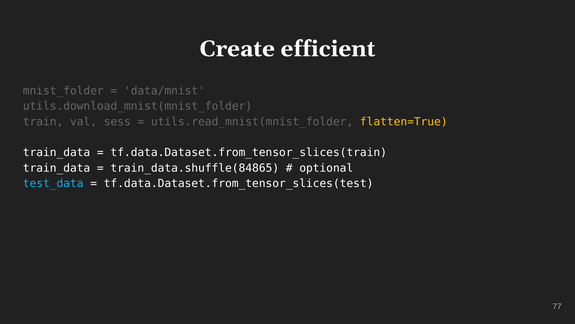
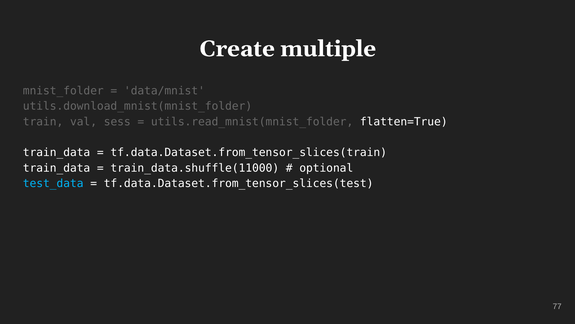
efficient: efficient -> multiple
flatten=True colour: yellow -> white
train_data.shuffle(84865: train_data.shuffle(84865 -> train_data.shuffle(11000
